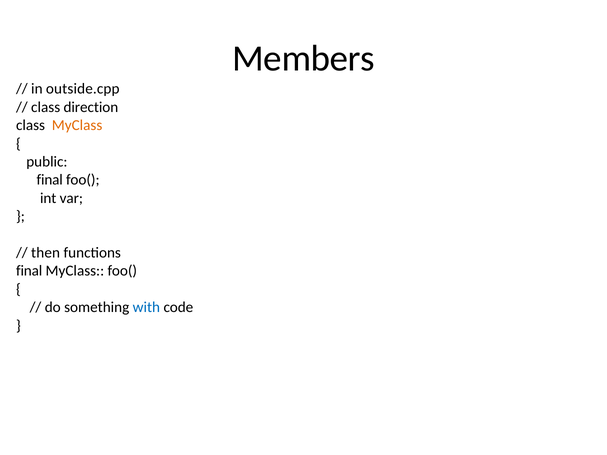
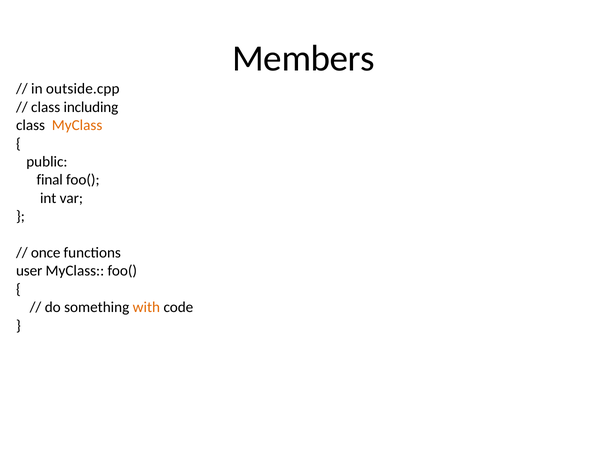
direction: direction -> including
then: then -> once
final at (29, 271): final -> user
with colour: blue -> orange
